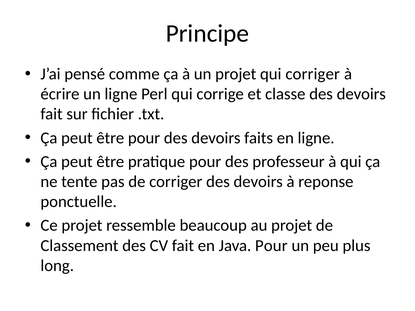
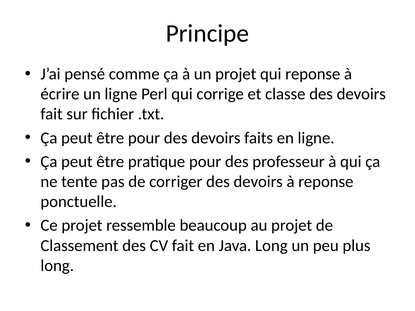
qui corriger: corriger -> reponse
Java Pour: Pour -> Long
